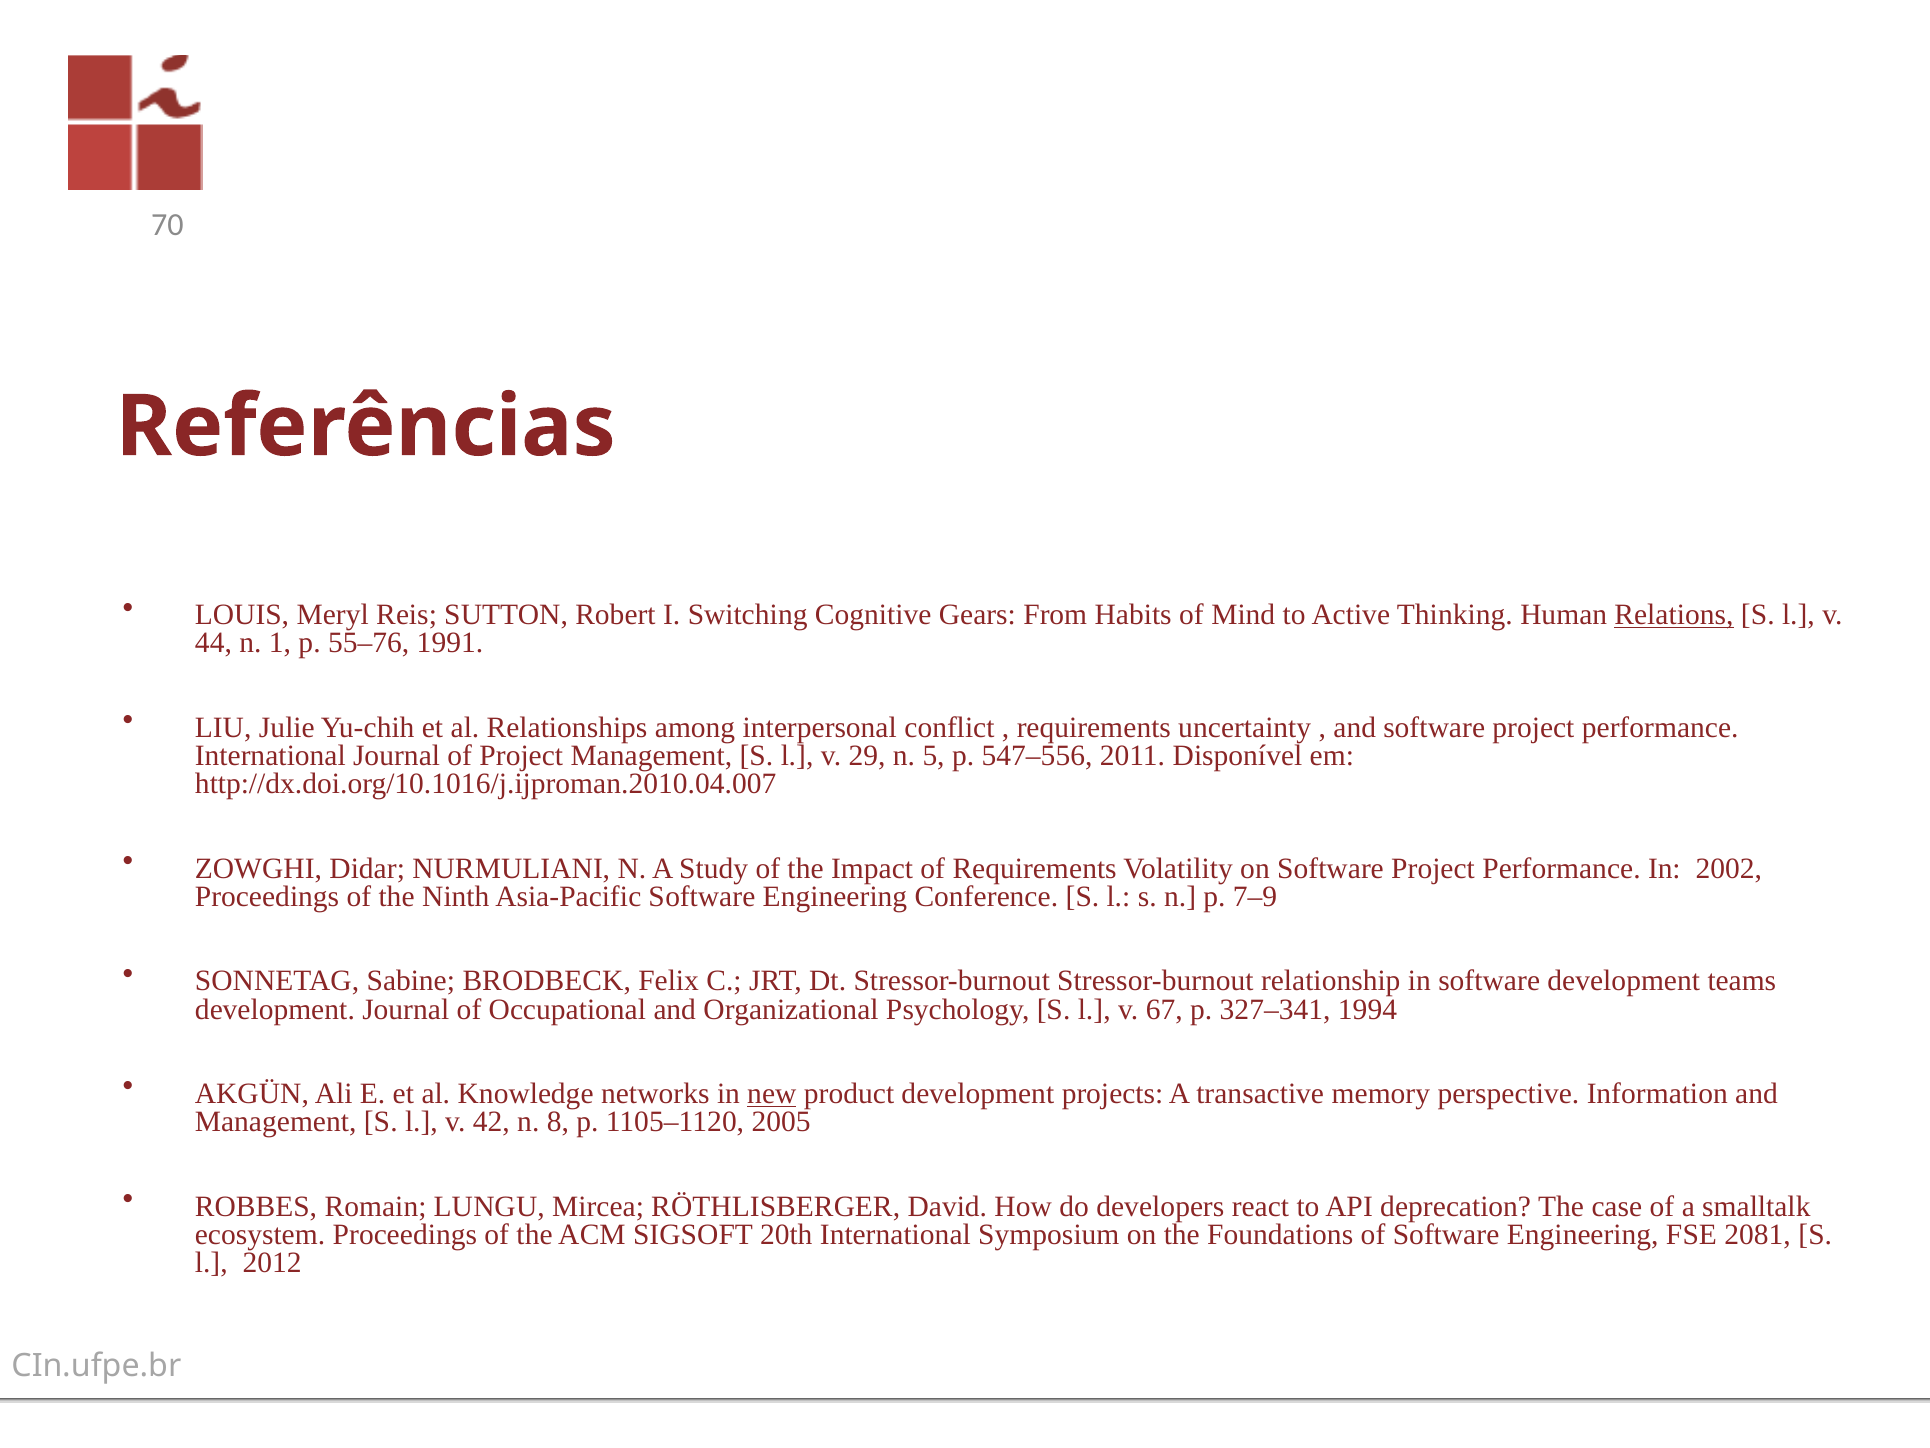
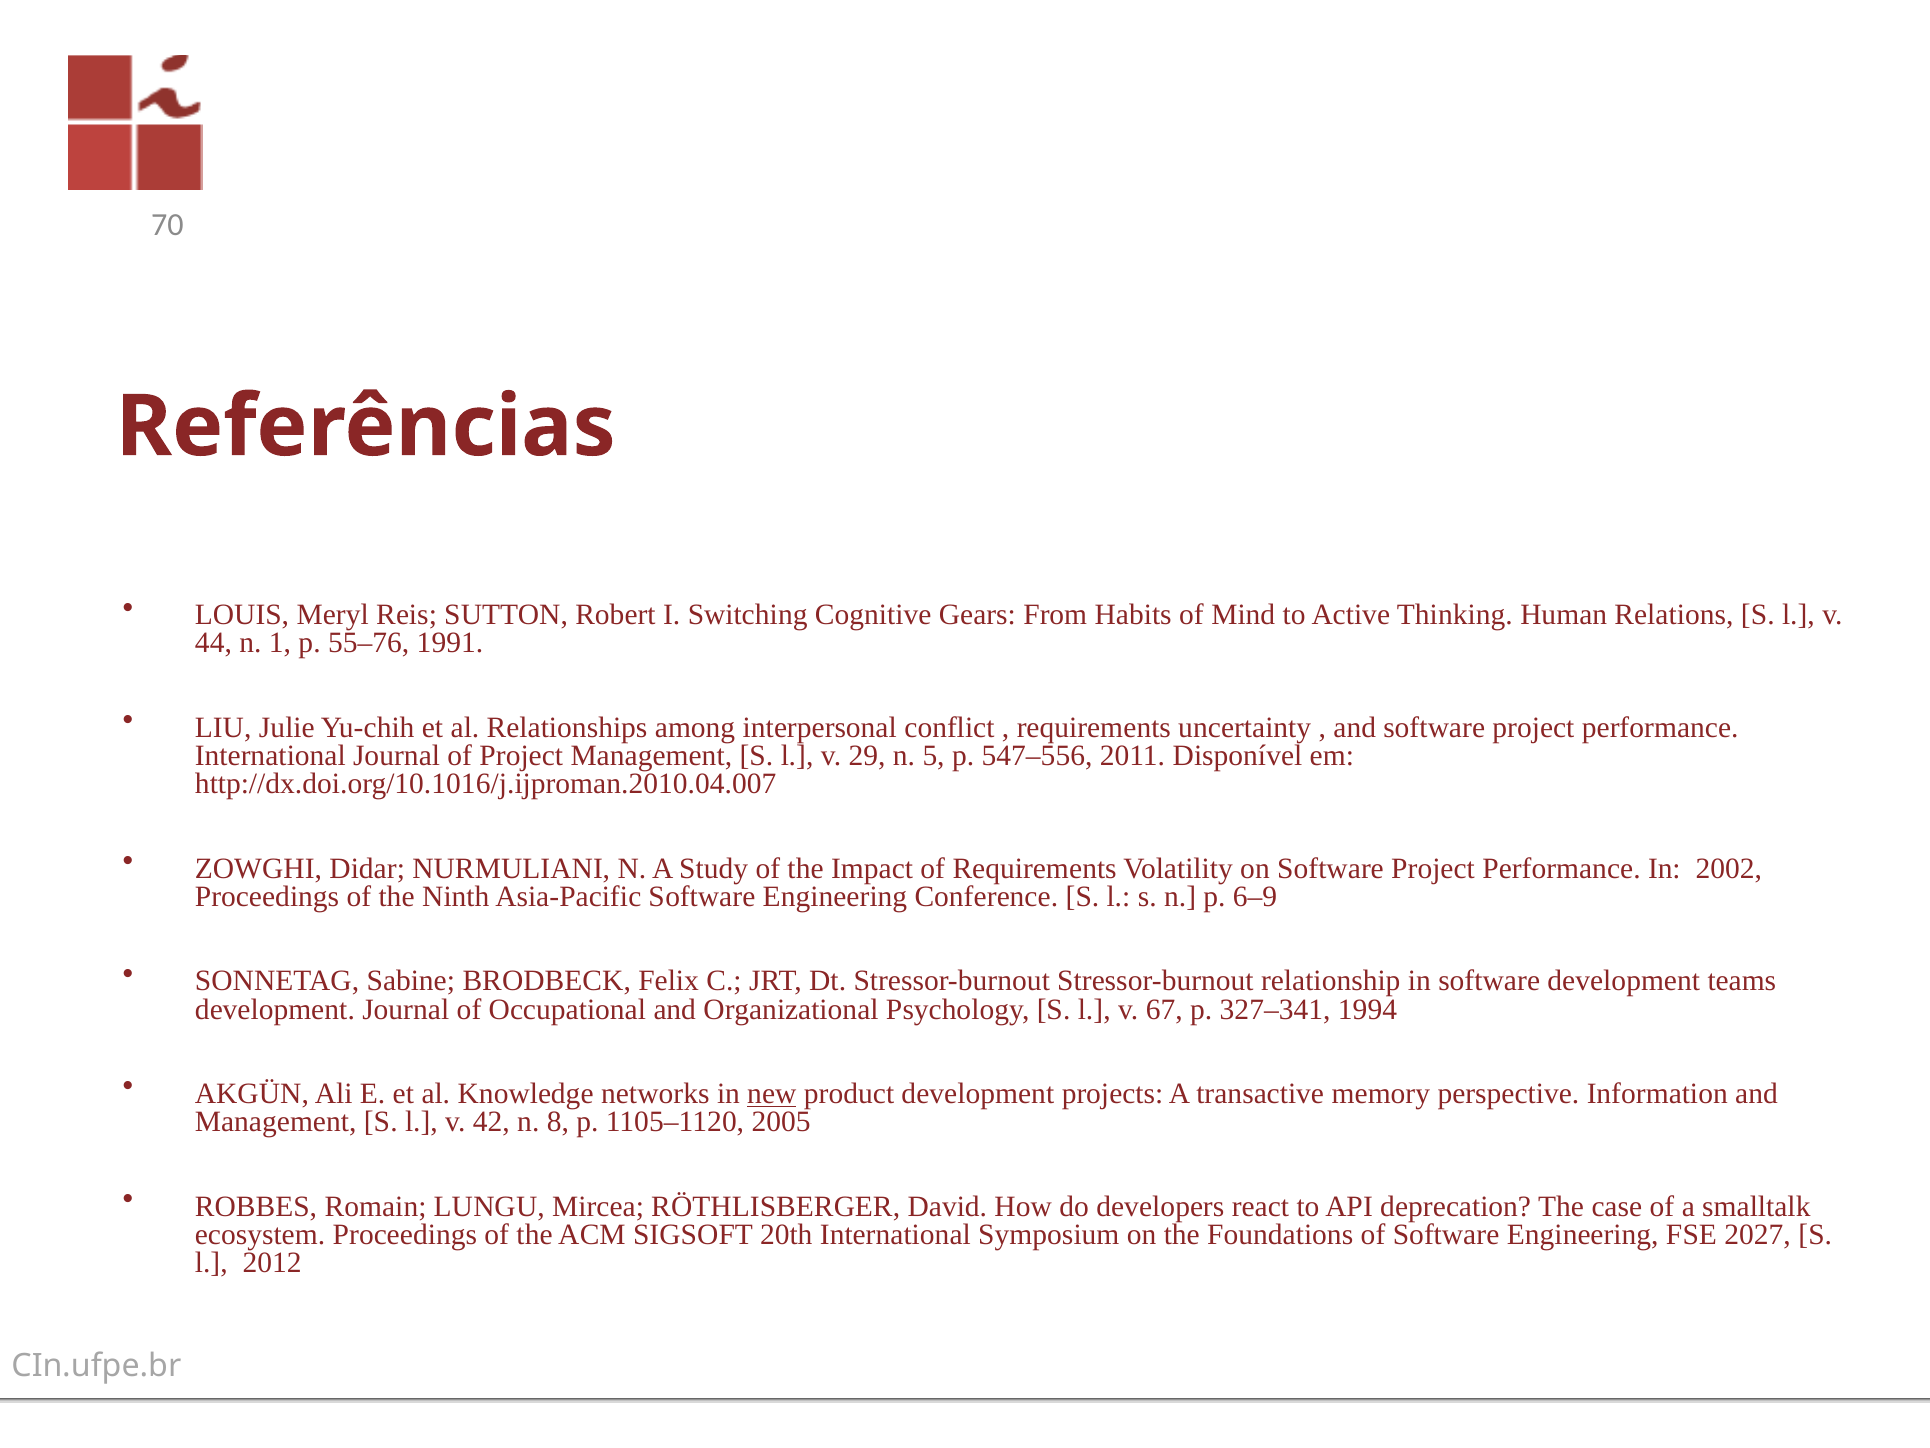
Relations underline: present -> none
7–9: 7–9 -> 6–9
2081: 2081 -> 2027
